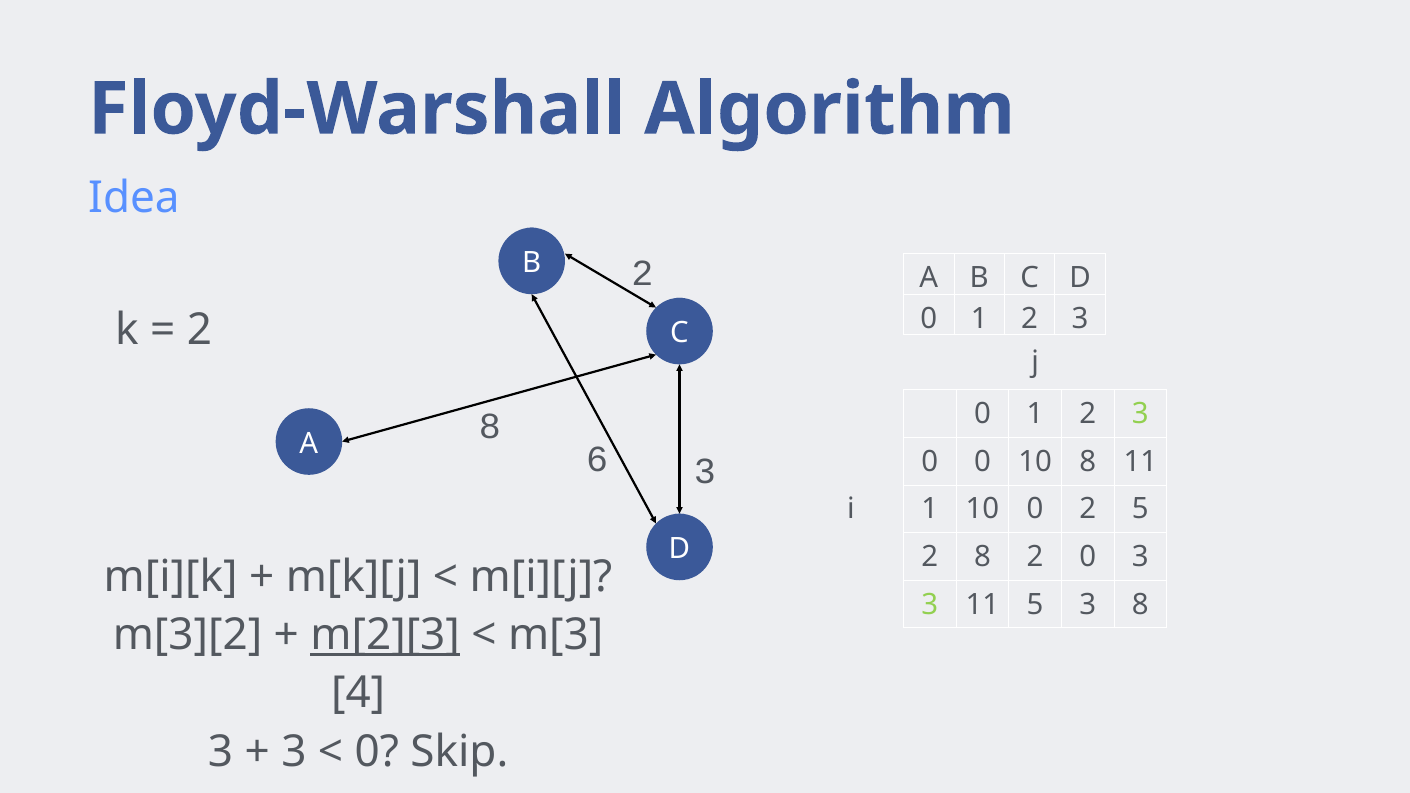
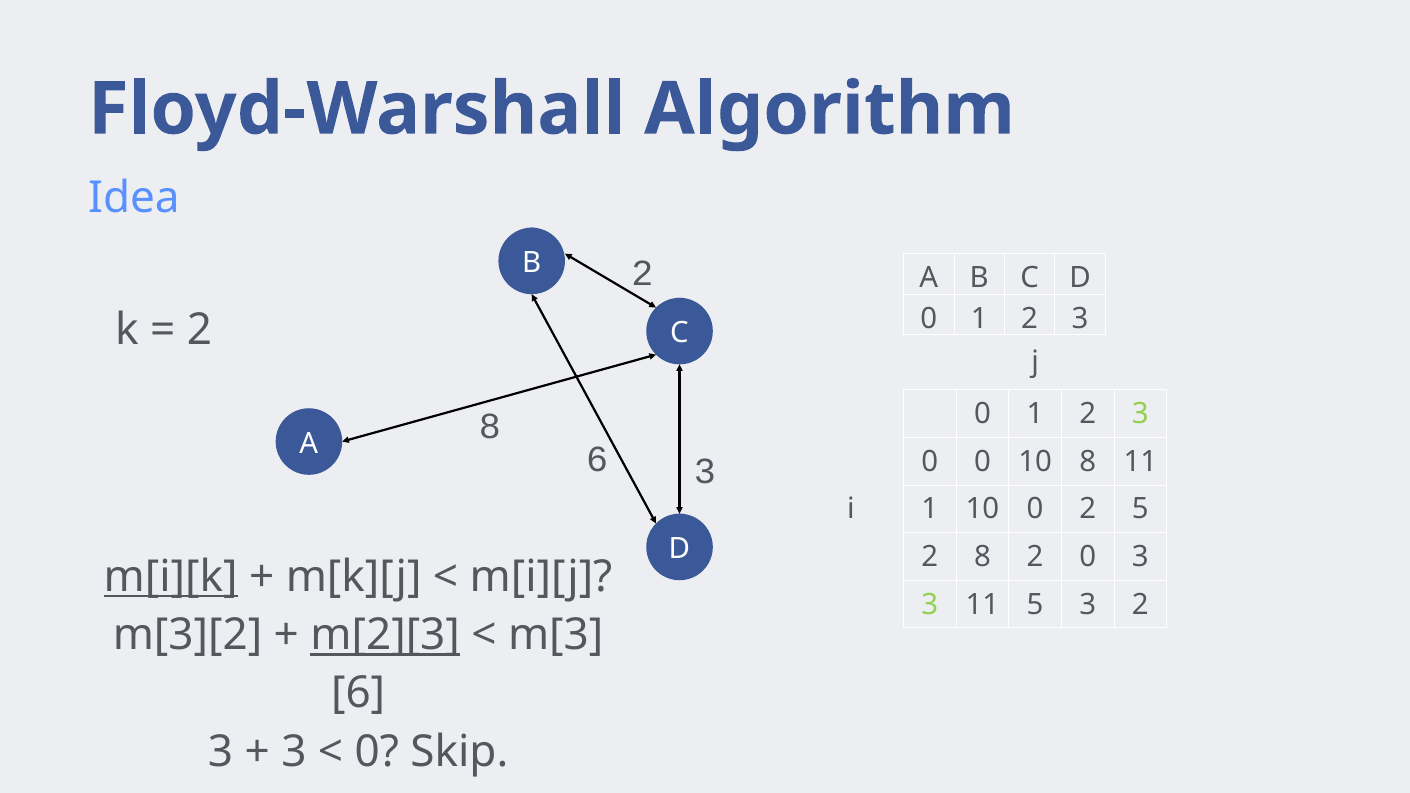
m[i][k underline: none -> present
5 3 8: 8 -> 2
4 at (358, 694): 4 -> 6
